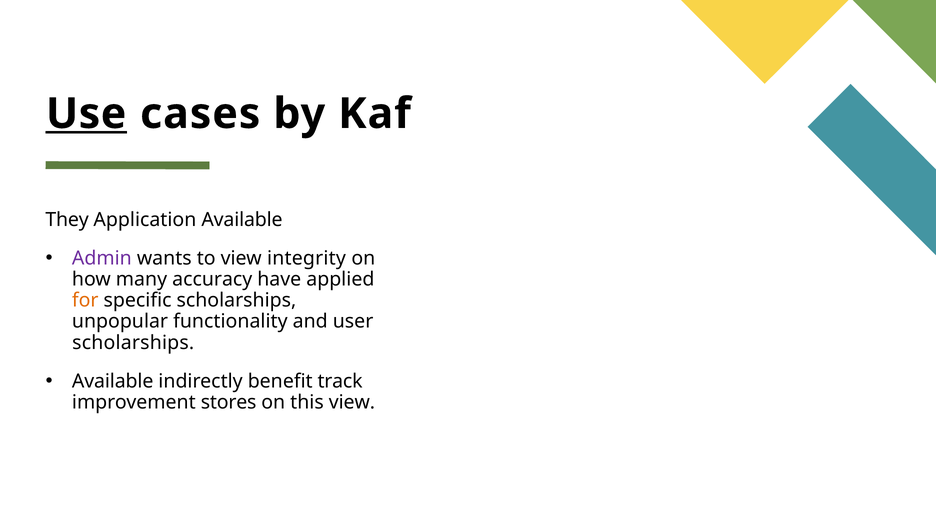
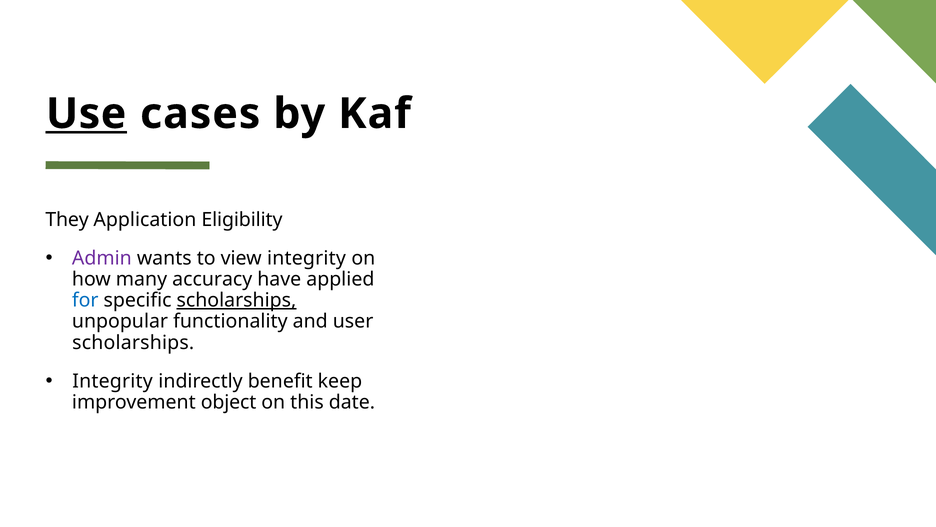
Application Available: Available -> Eligibility
for colour: orange -> blue
scholarships at (236, 300) underline: none -> present
Available at (113, 381): Available -> Integrity
track: track -> keep
stores: stores -> object
this view: view -> date
